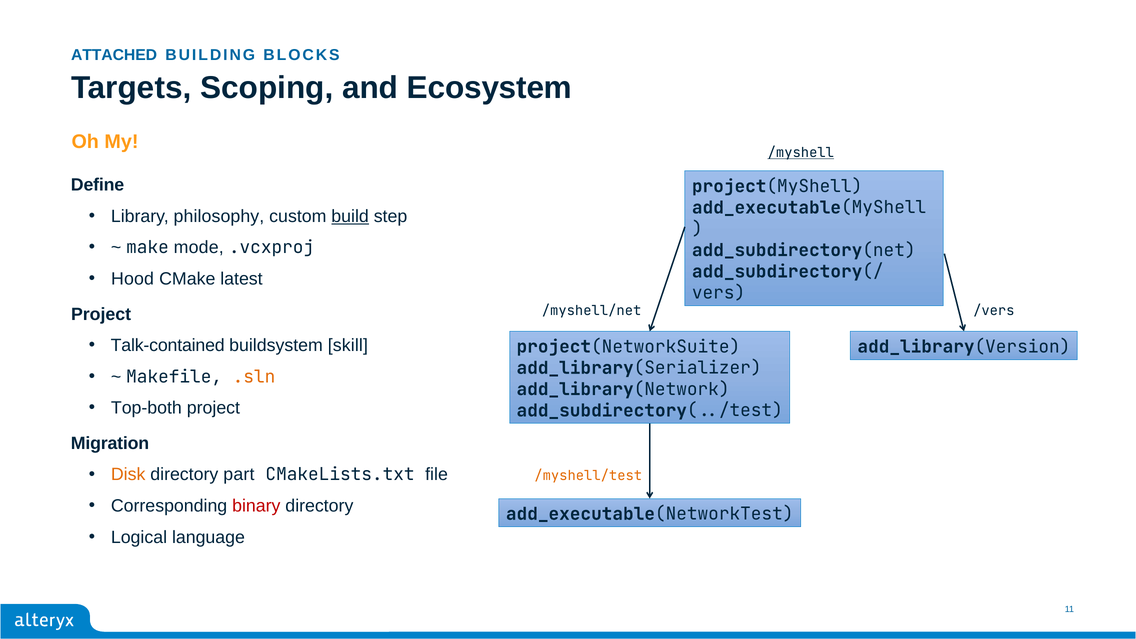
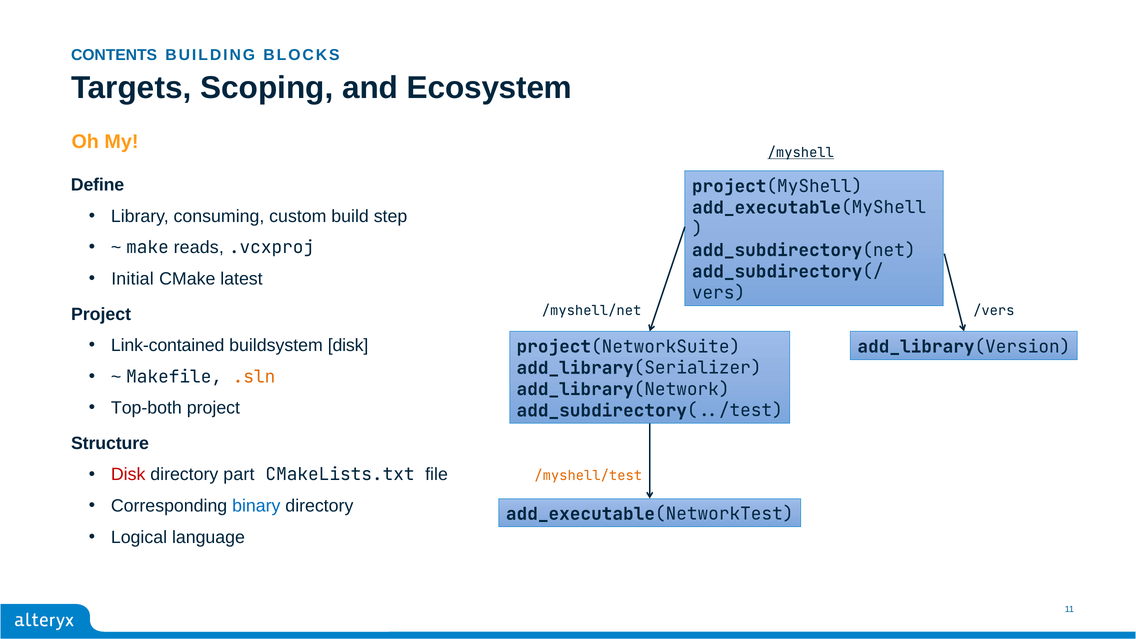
ATTACHED: ATTACHED -> CONTENTS
philosophy: philosophy -> consuming
build underline: present -> none
mode: mode -> reads
Hood: Hood -> Initial
Talk-contained: Talk-contained -> Link-contained
buildsystem skill: skill -> disk
Migration: Migration -> Structure
Disk at (128, 475) colour: orange -> red
binary colour: red -> blue
